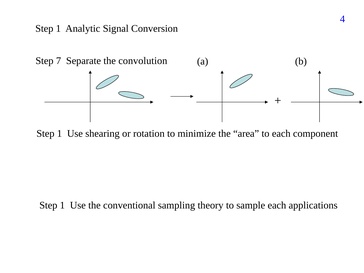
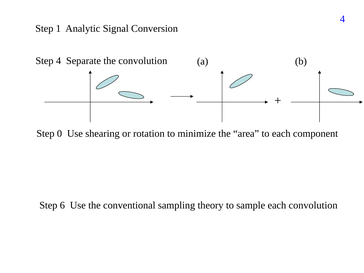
Step 7: 7 -> 4
1 at (59, 134): 1 -> 0
1 at (62, 205): 1 -> 6
each applications: applications -> convolution
